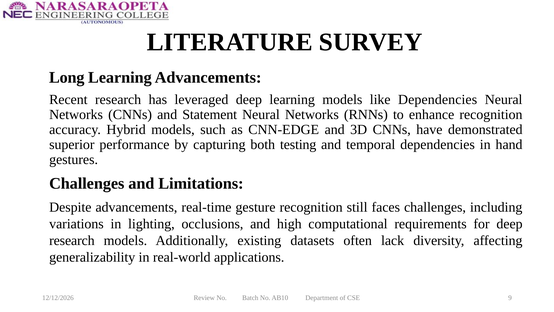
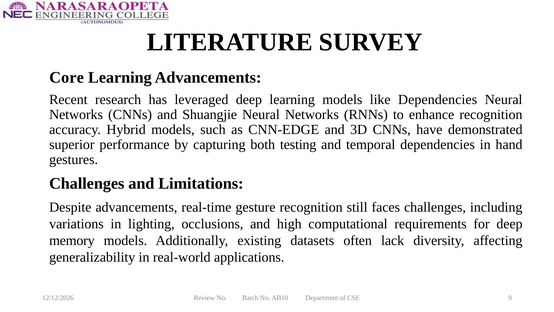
Long: Long -> Core
Statement: Statement -> Shuangjie
research at (72, 240): research -> memory
